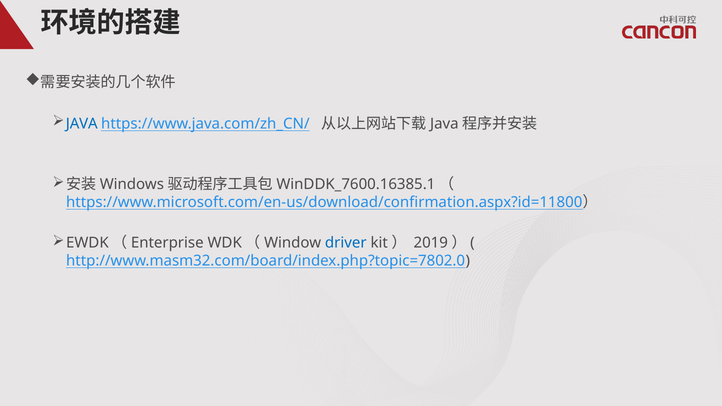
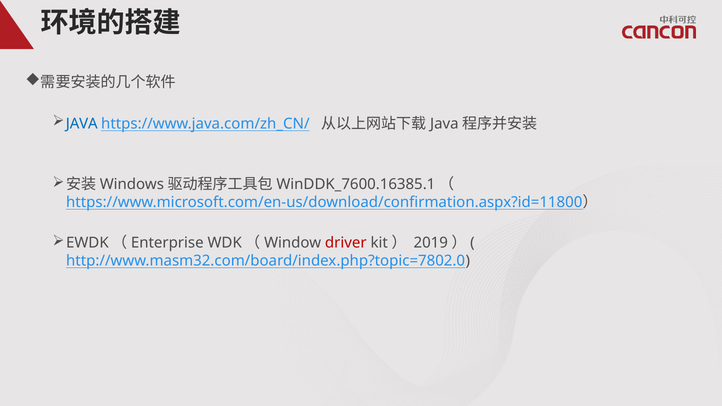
driver colour: blue -> red
